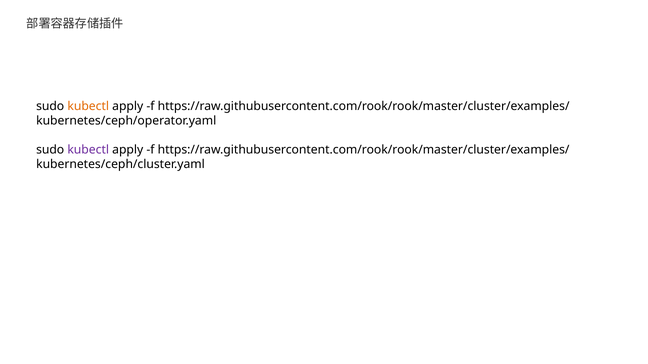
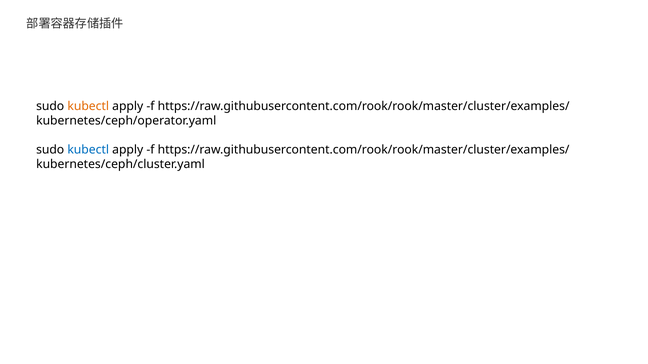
kubectl at (88, 150) colour: purple -> blue
